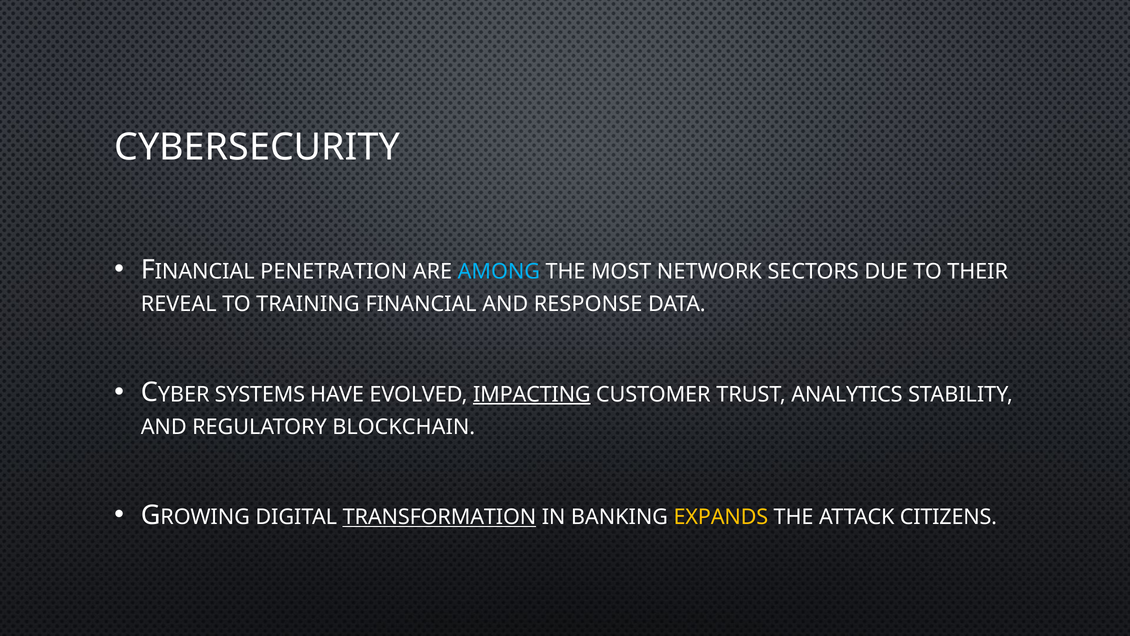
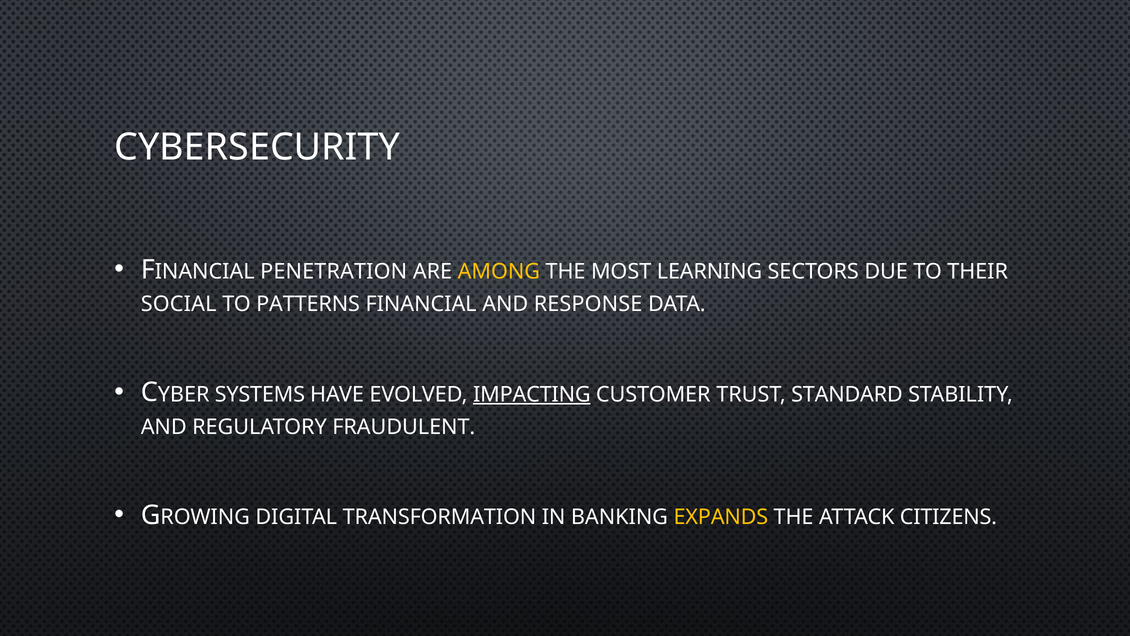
AMONG colour: light blue -> yellow
NETWORK: NETWORK -> LEARNING
REVEAL: REVEAL -> SOCIAL
TRAINING: TRAINING -> PATTERNS
ANALYTICS: ANALYTICS -> STANDARD
BLOCKCHAIN: BLOCKCHAIN -> FRAUDULENT
TRANSFORMATION underline: present -> none
